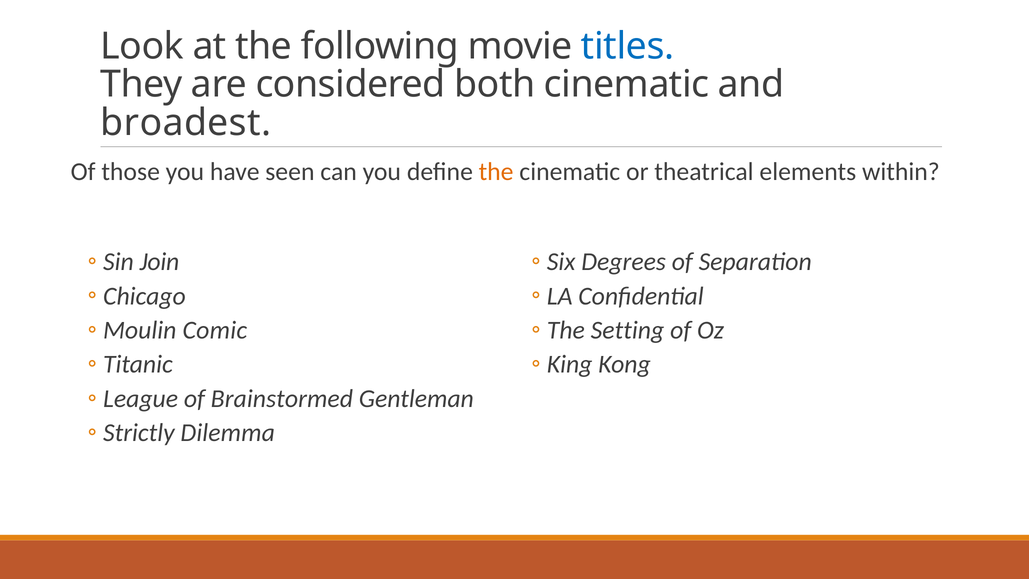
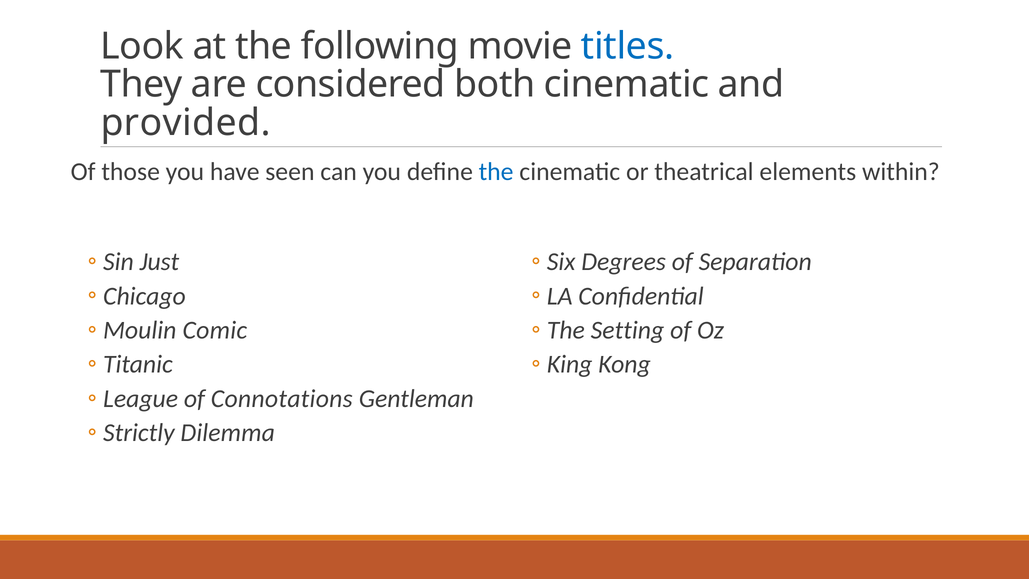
broadest: broadest -> provided
the at (496, 172) colour: orange -> blue
Join: Join -> Just
Brainstormed: Brainstormed -> Connotations
